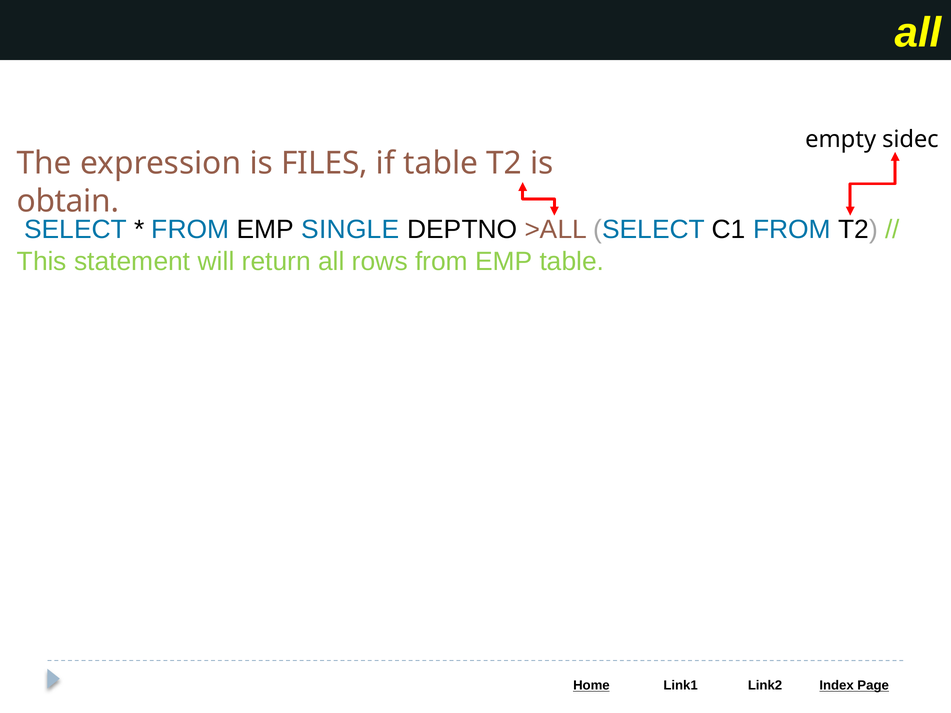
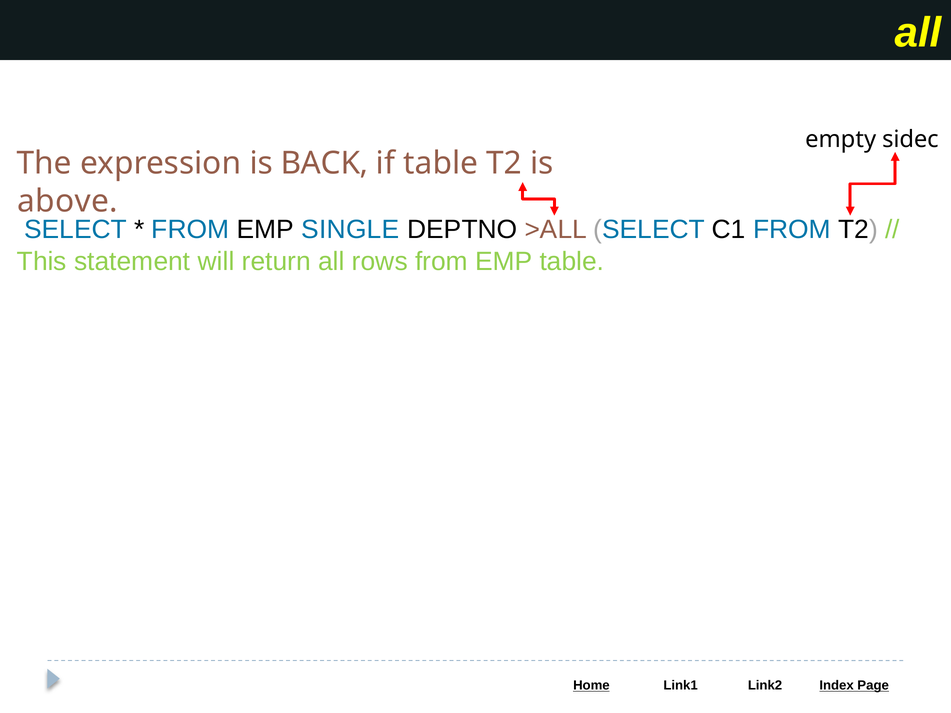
FILES: FILES -> BACK
obtain: obtain -> above
